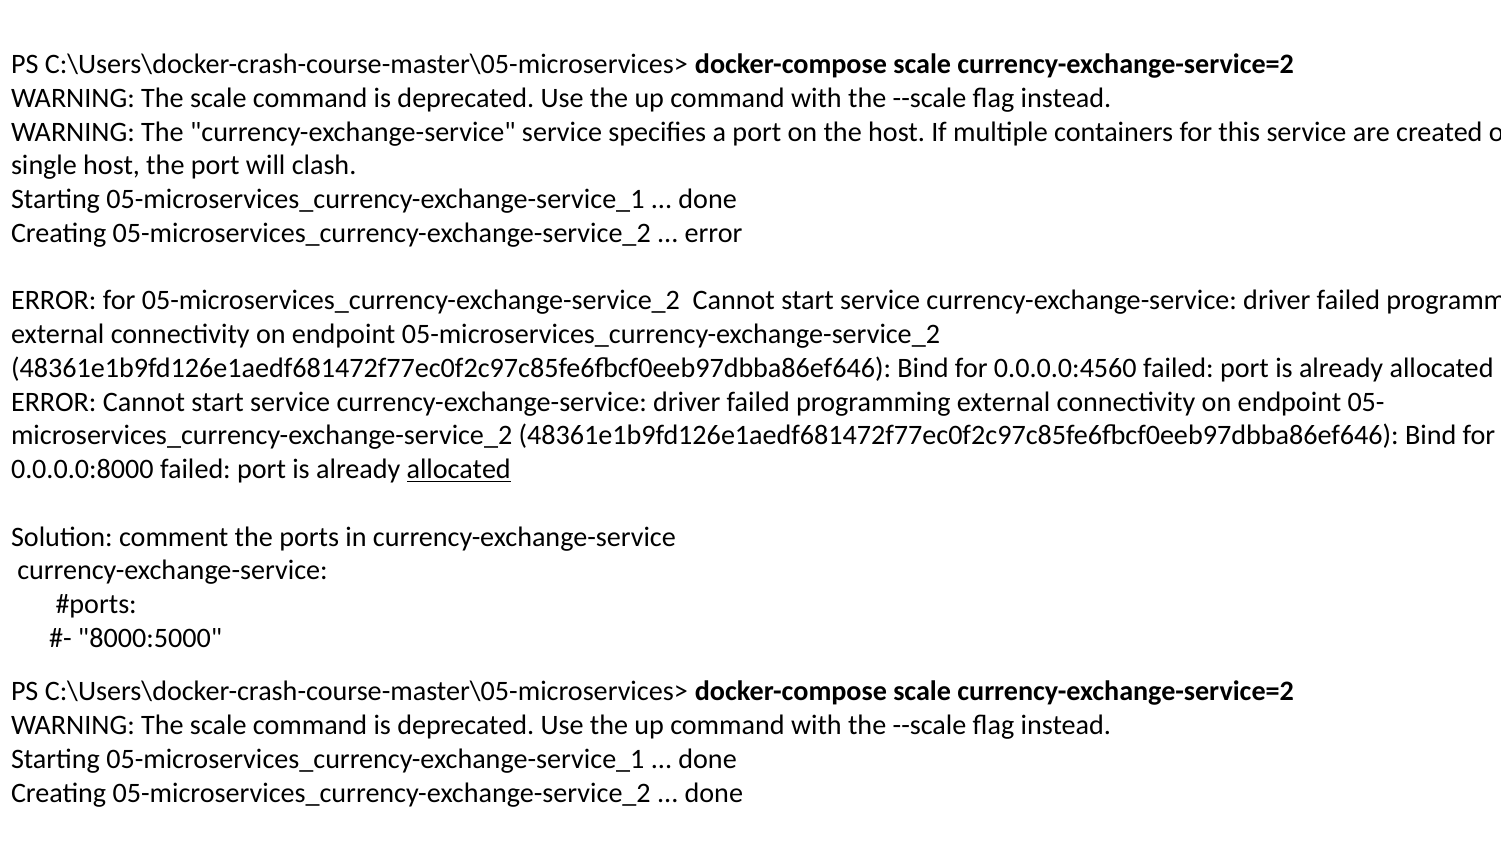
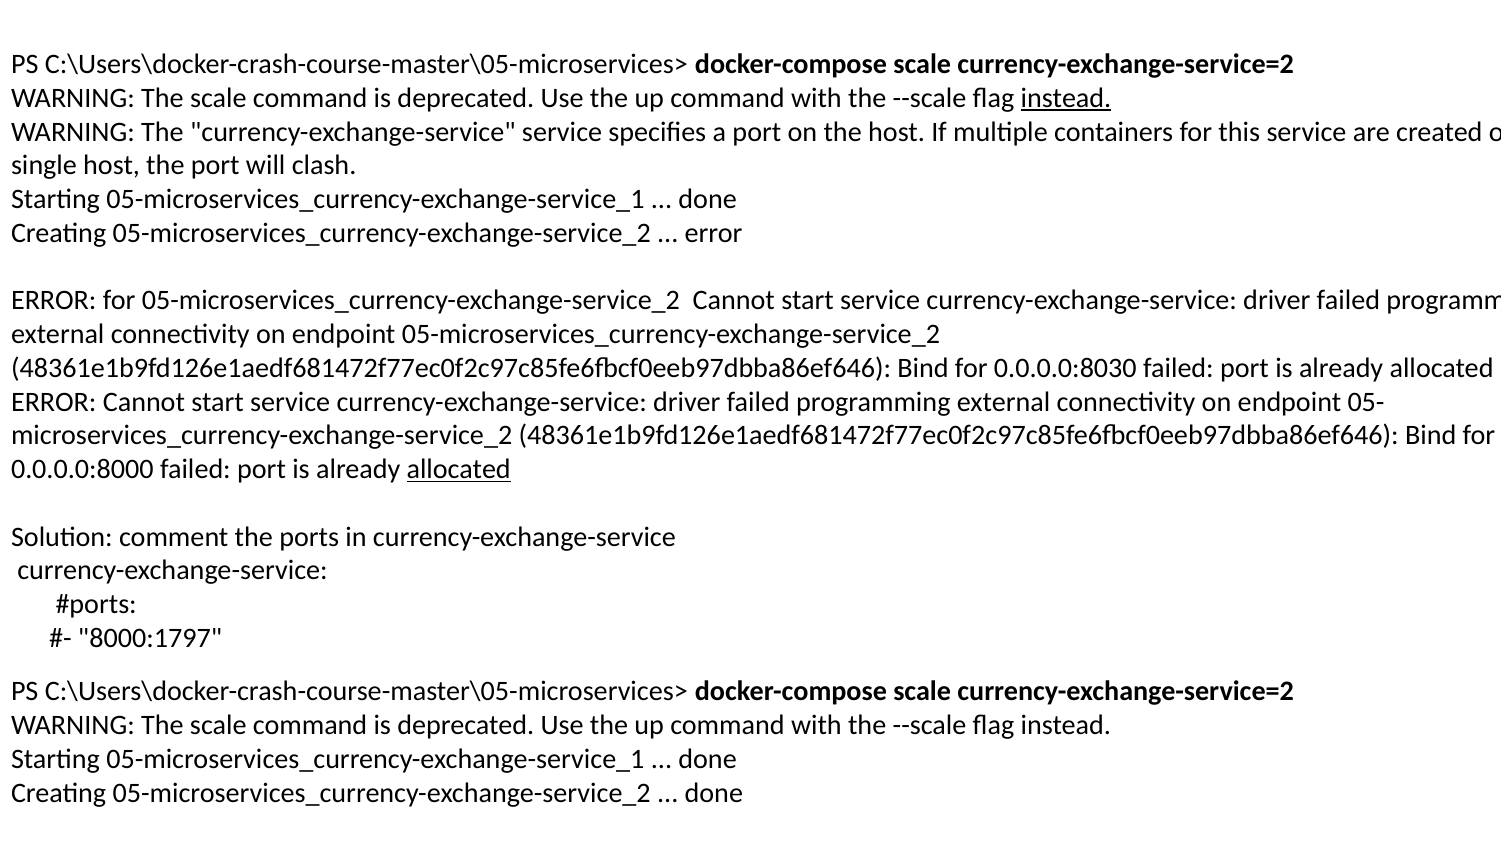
instead at (1066, 98) underline: none -> present
0.0.0.0:4560: 0.0.0.0:4560 -> 0.0.0.0:8030
8000:5000: 8000:5000 -> 8000:1797
